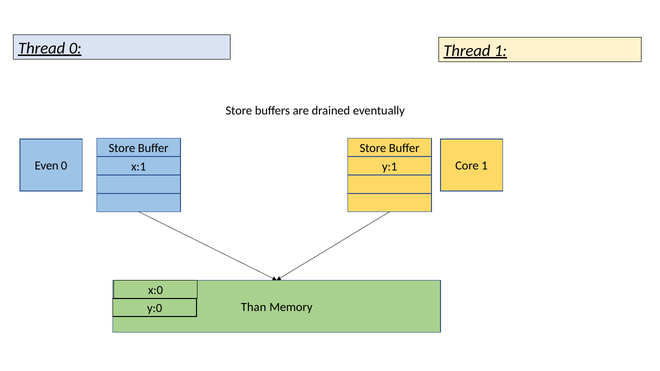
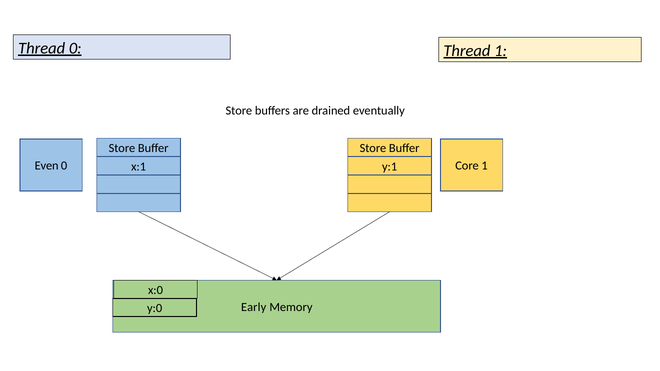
Than: Than -> Early
